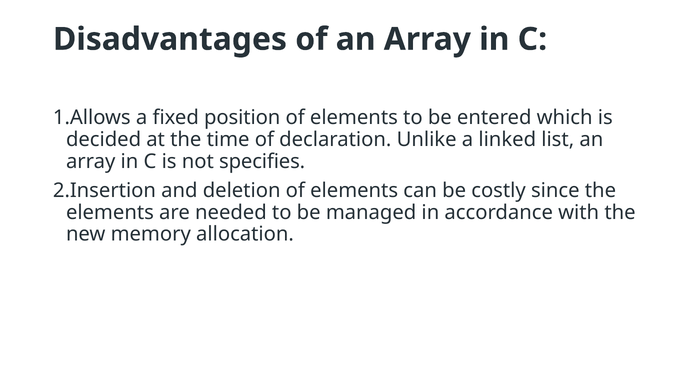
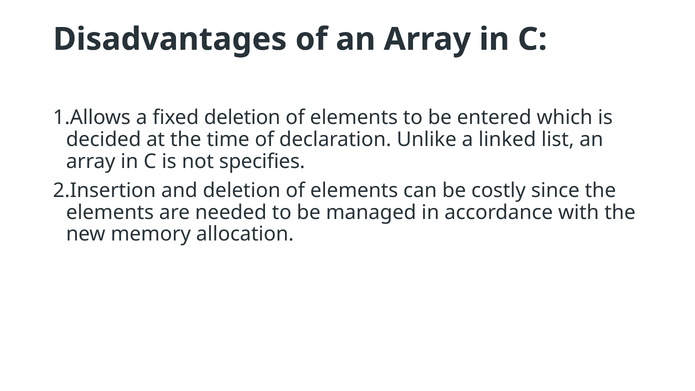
fixed position: position -> deletion
